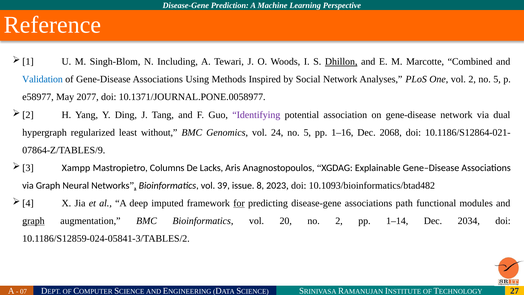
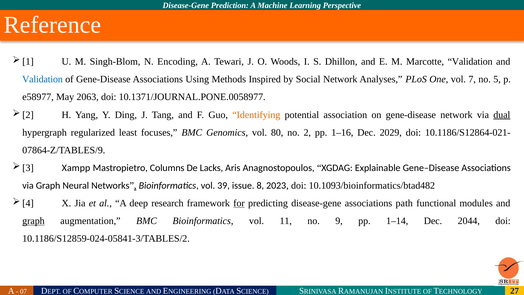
Including: Including -> Encoding
Dhillon underline: present -> none
Marcotte Combined: Combined -> Validation
vol 2: 2 -> 7
2077: 2077 -> 2063
Identifying colour: purple -> orange
dual underline: none -> present
without: without -> focuses
24: 24 -> 80
5 at (307, 132): 5 -> 2
2068: 2068 -> 2029
imputed: imputed -> research
20: 20 -> 11
no 2: 2 -> 9
2034: 2034 -> 2044
